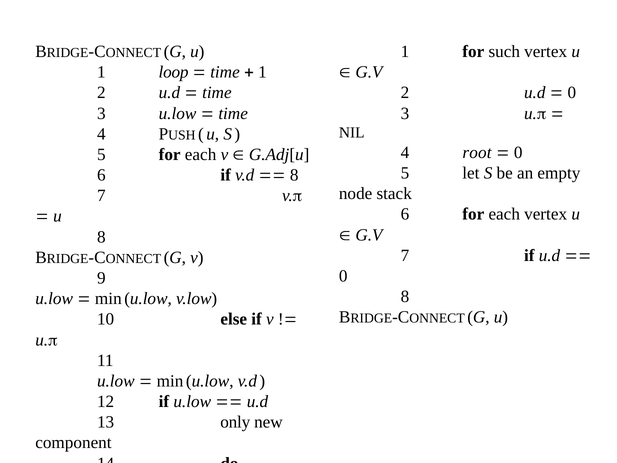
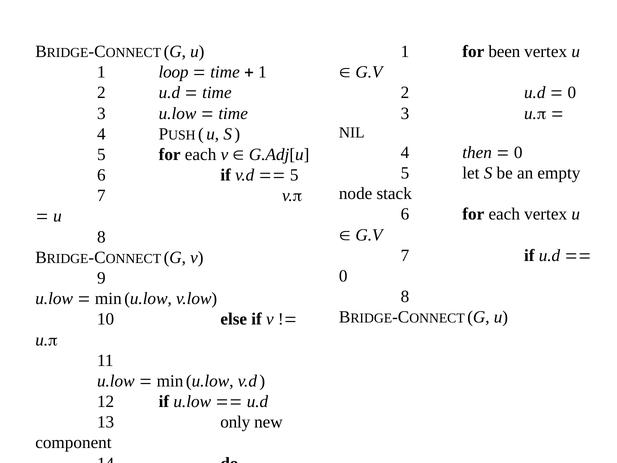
such: such -> been
root: root -> then
8 at (294, 175): 8 -> 5
